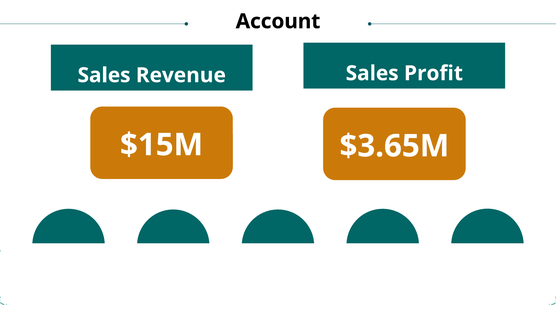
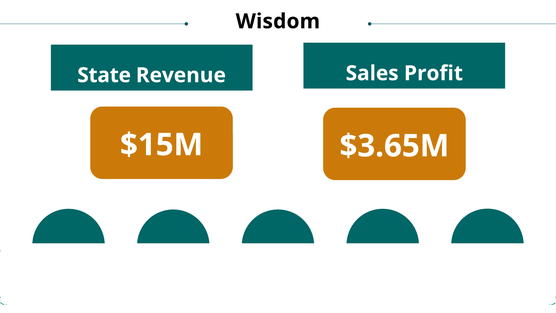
Account: Account -> Wisdom
Sales at (104, 75): Sales -> State
